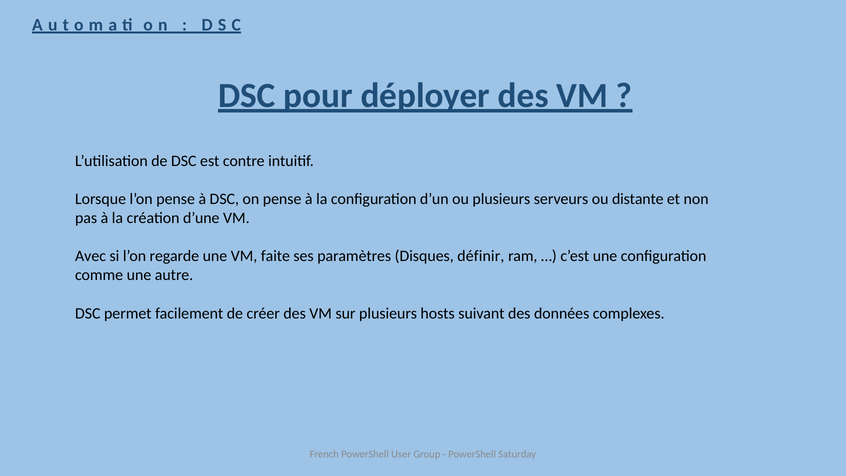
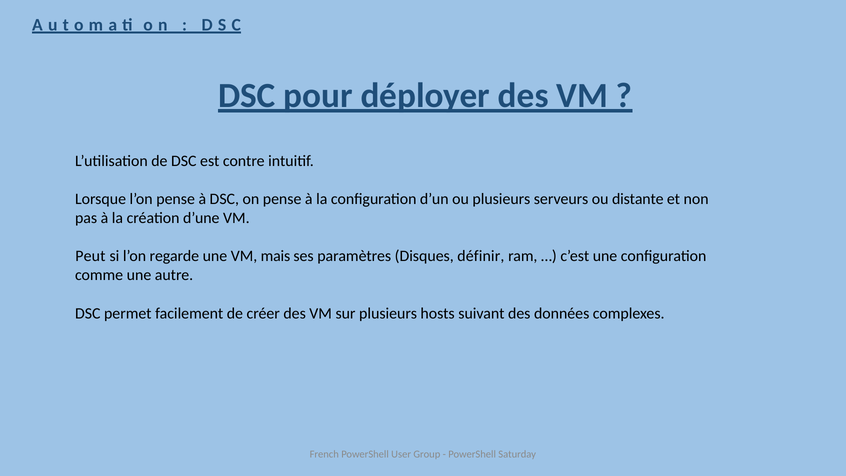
Avec: Avec -> Peut
faite: faite -> mais
